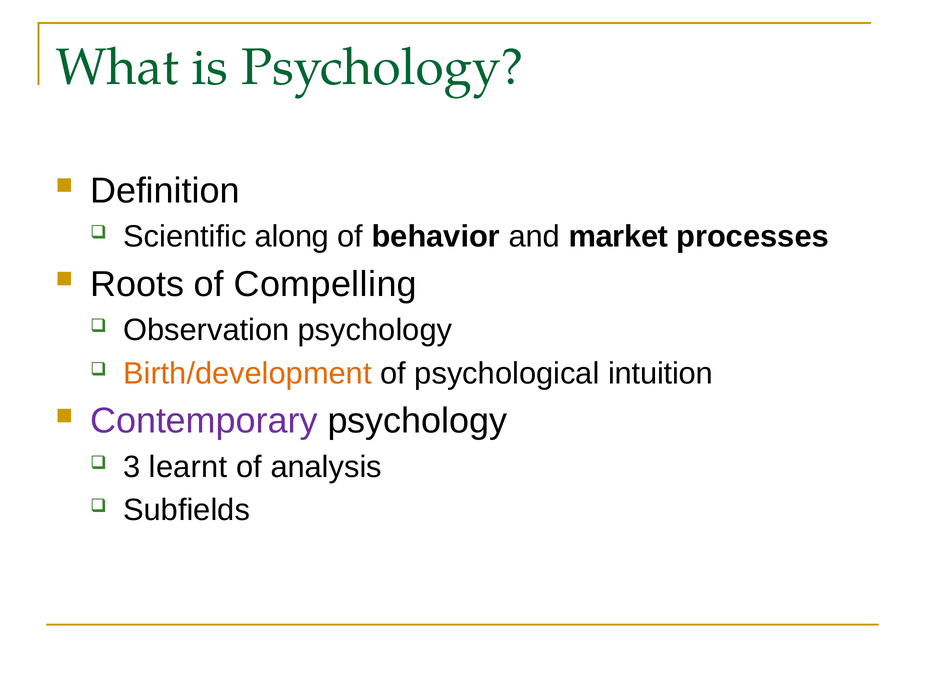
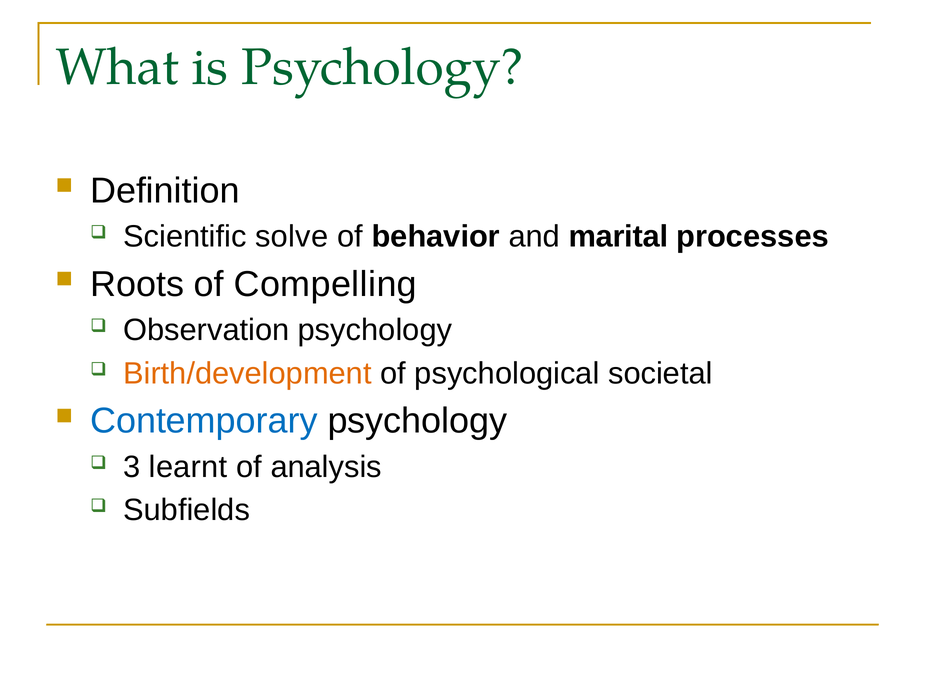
along: along -> solve
market: market -> marital
intuition: intuition -> societal
Contemporary colour: purple -> blue
